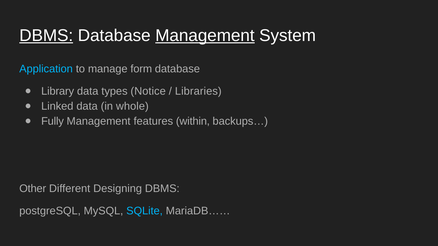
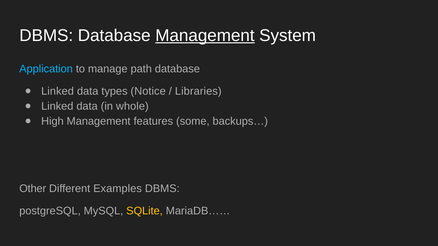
DBMS at (46, 35) underline: present -> none
form: form -> path
Library at (58, 91): Library -> Linked
Fully: Fully -> High
within: within -> some
Designing: Designing -> Examples
SQLite colour: light blue -> yellow
